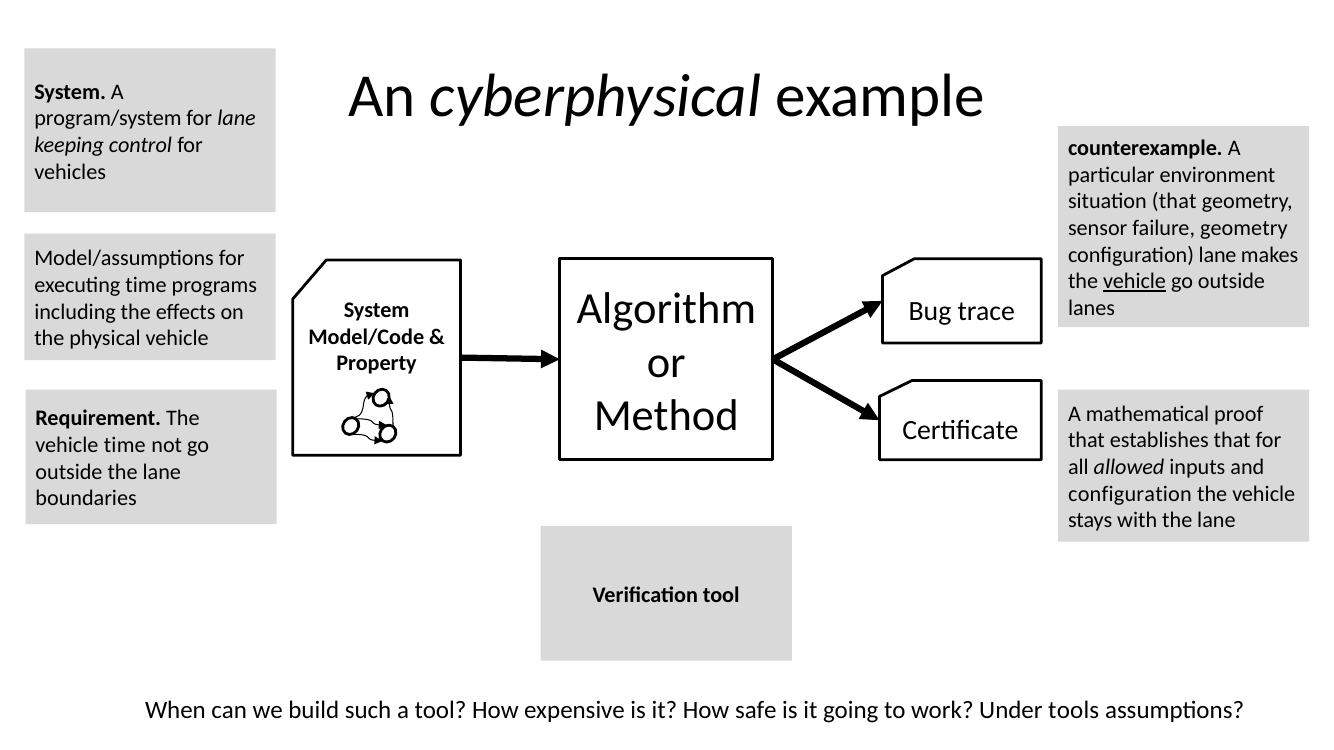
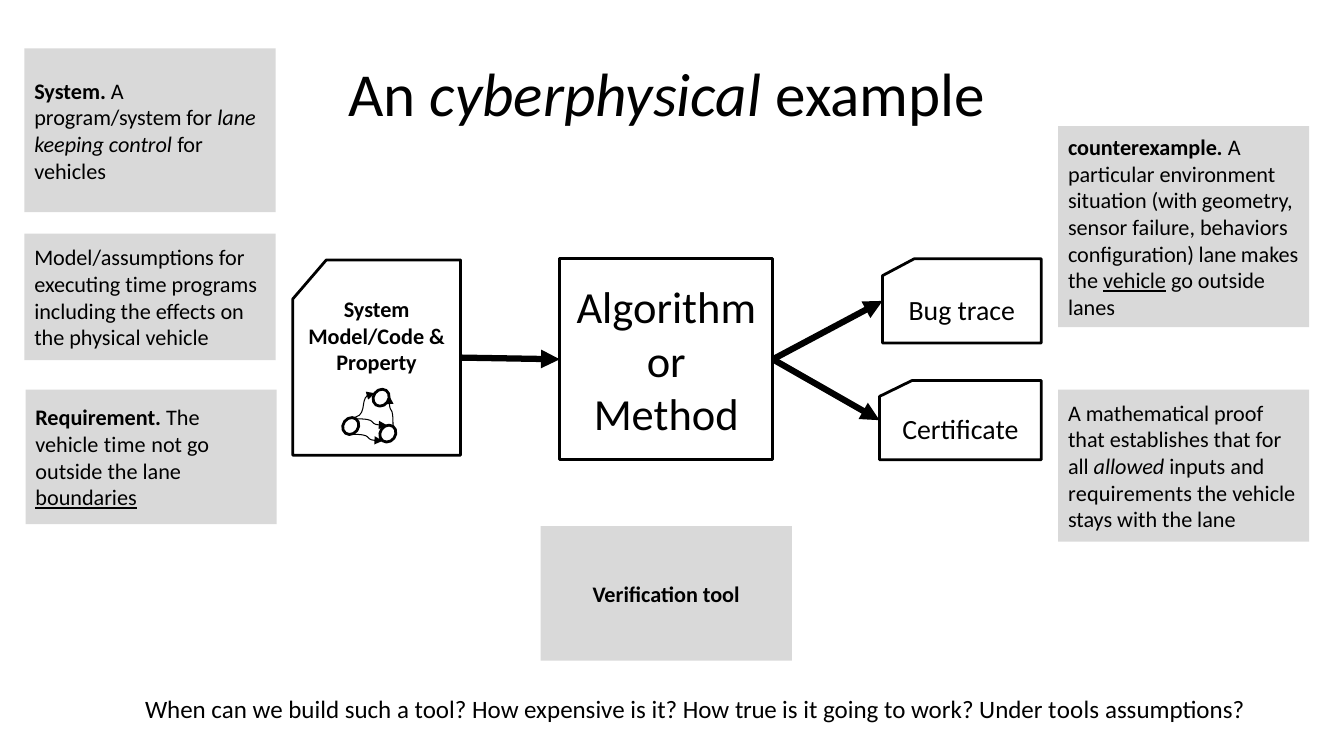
situation that: that -> with
failure geometry: geometry -> behaviors
configuration at (1130, 494): configuration -> requirements
boundaries underline: none -> present
safe: safe -> true
